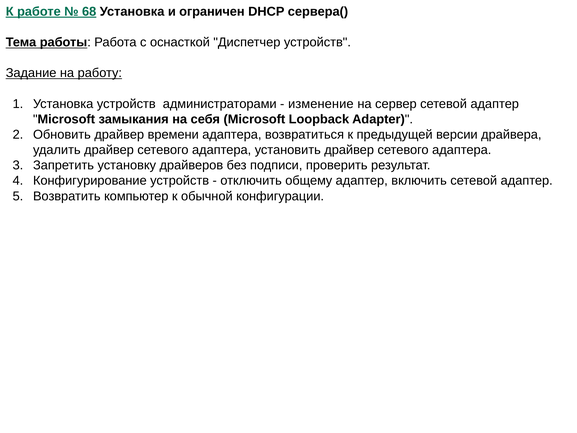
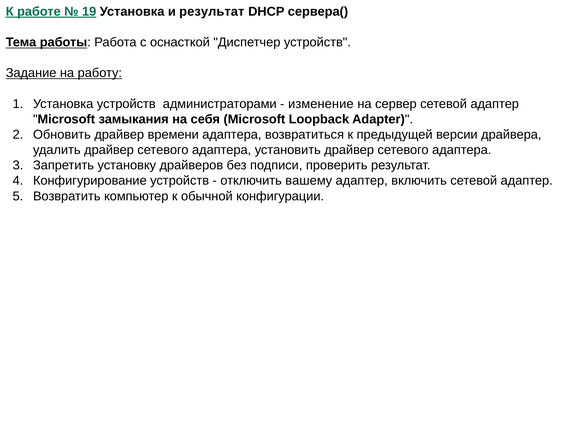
68: 68 -> 19
и ограничен: ограничен -> результат
общему: общему -> вашему
